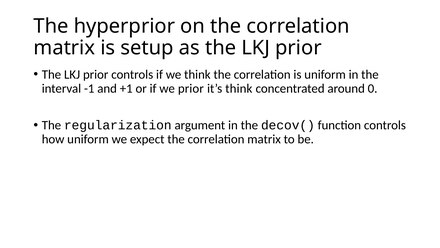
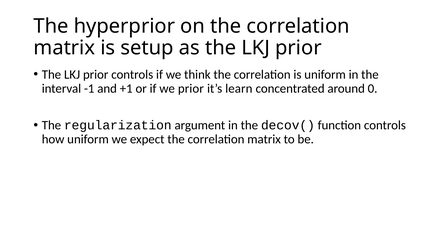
it’s think: think -> learn
